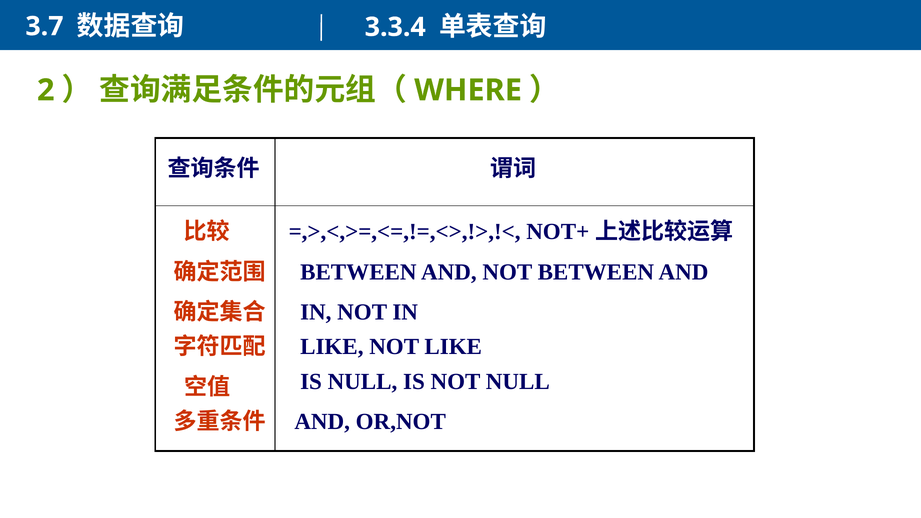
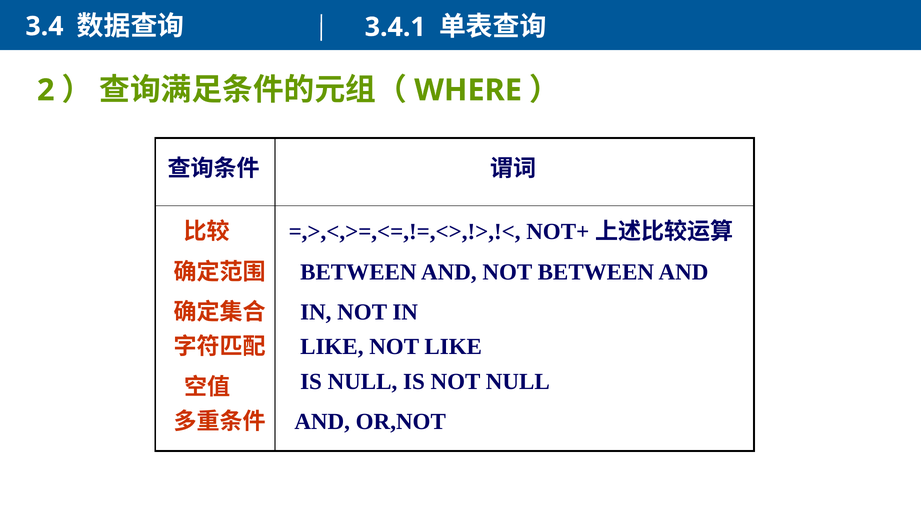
3.7: 3.7 -> 3.4
3.3.4: 3.3.4 -> 3.4.1
